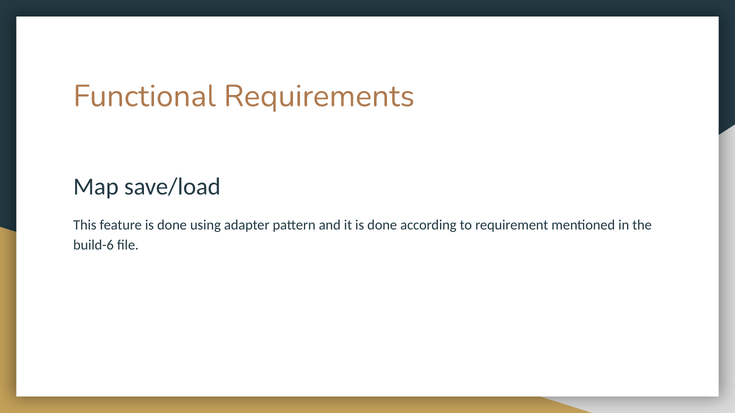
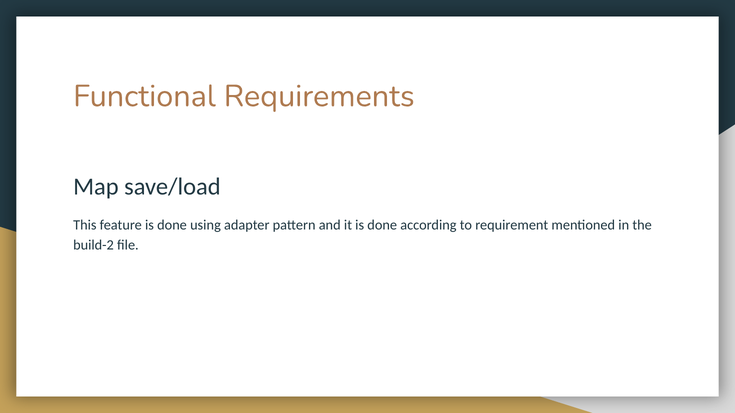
build-6: build-6 -> build-2
